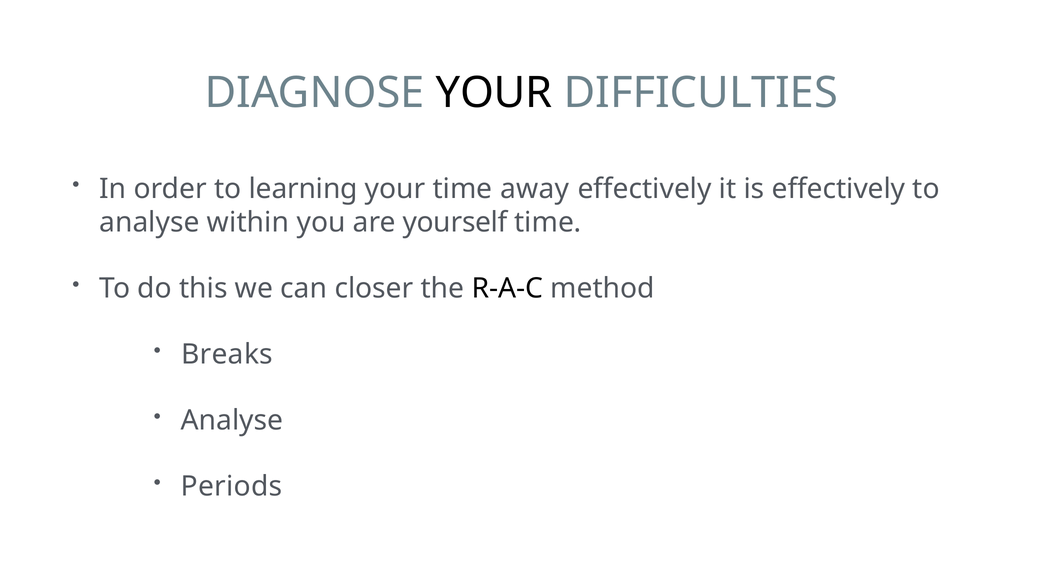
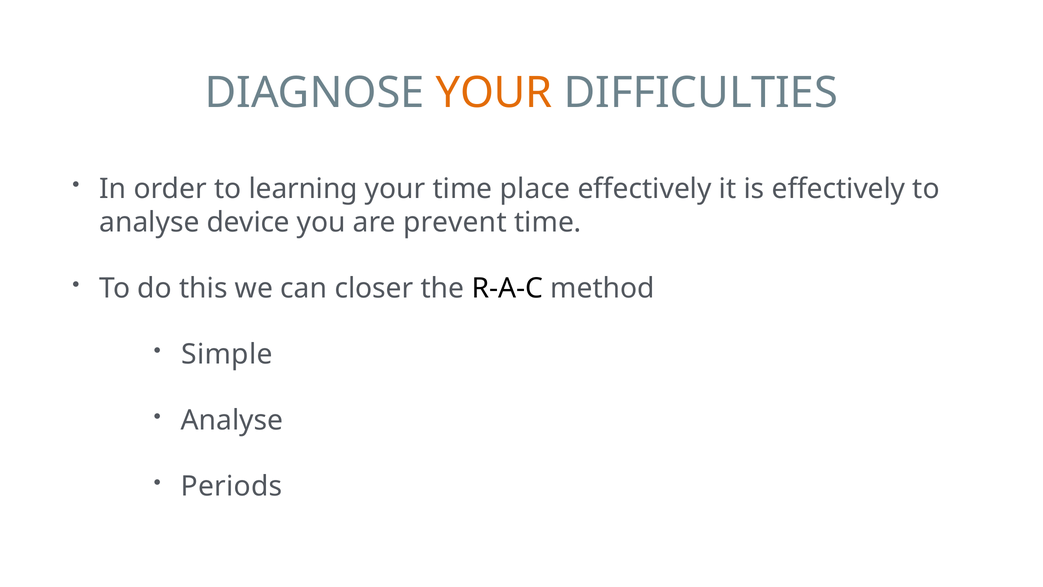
YOUR at (494, 93) colour: black -> orange
away: away -> place
within: within -> device
yourself: yourself -> prevent
Breaks: Breaks -> Simple
